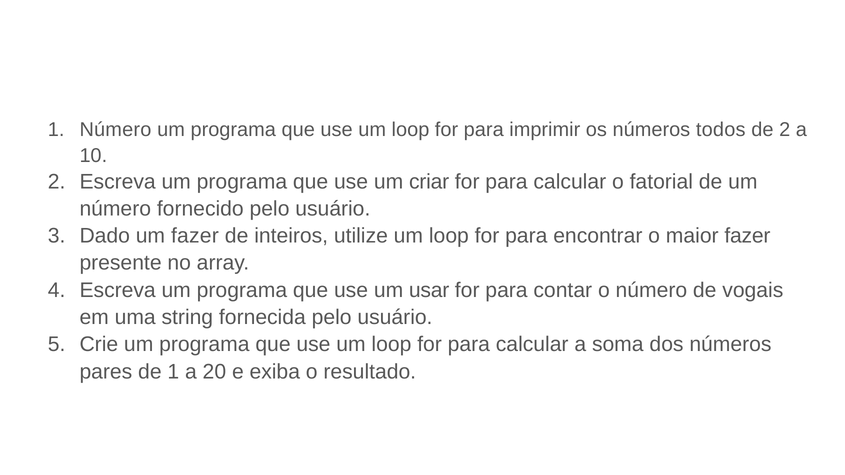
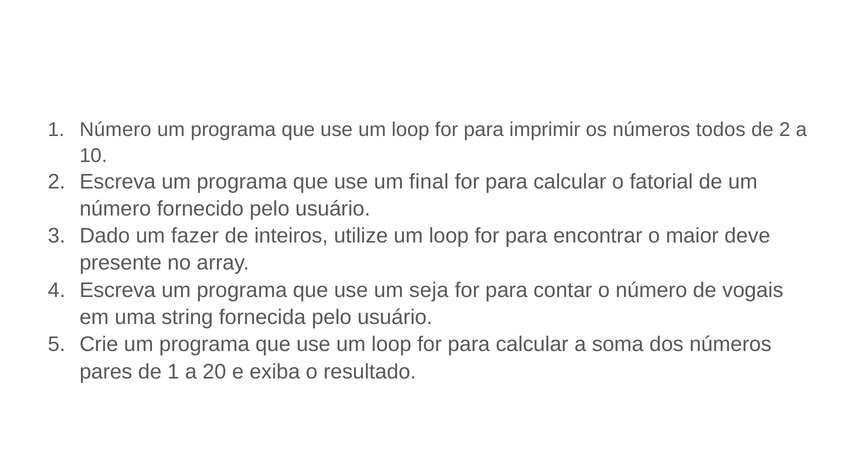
criar: criar -> final
maior fazer: fazer -> deve
usar: usar -> seja
